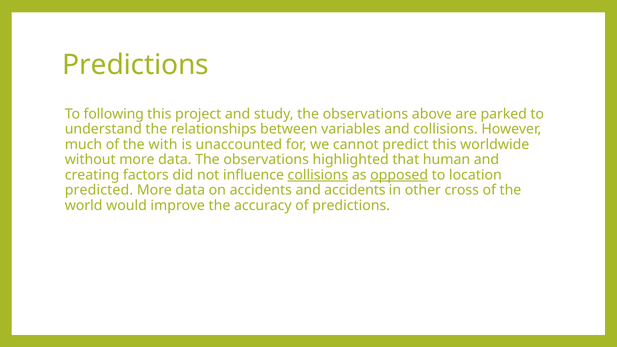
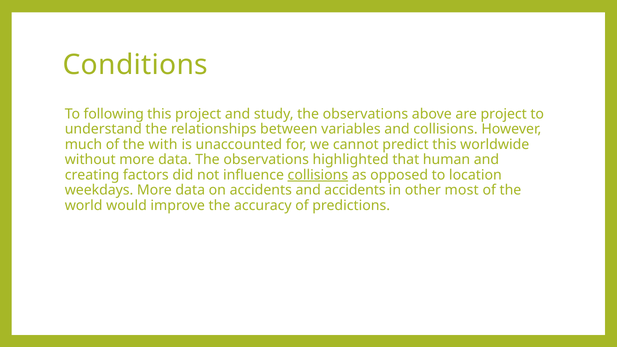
Predictions at (136, 65): Predictions -> Conditions
are parked: parked -> project
opposed underline: present -> none
predicted: predicted -> weekdays
cross: cross -> most
